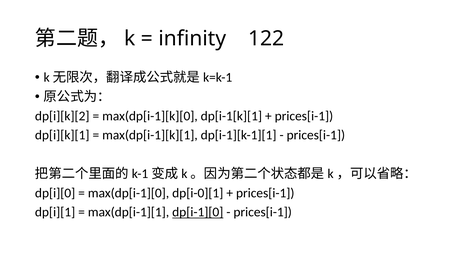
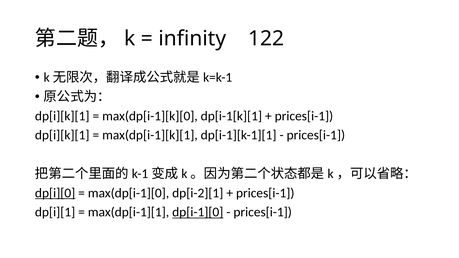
dp[i][k][2 at (62, 116): dp[i][k][2 -> dp[i][k][1
dp[i][0 underline: none -> present
dp[i-0][1: dp[i-0][1 -> dp[i-2][1
